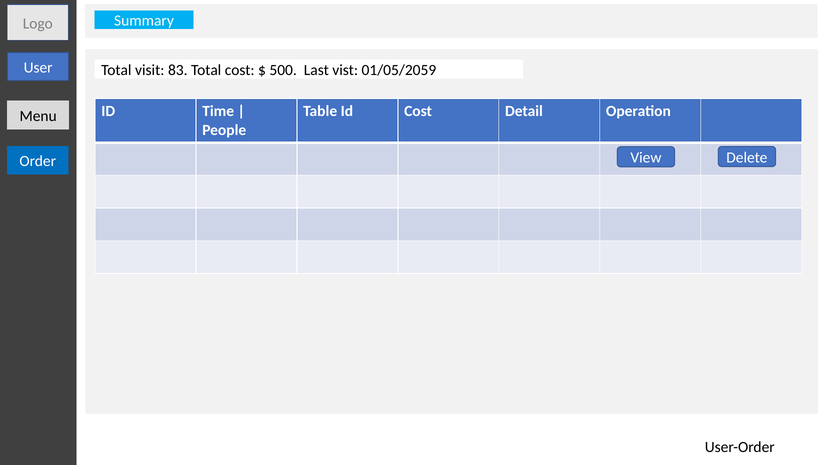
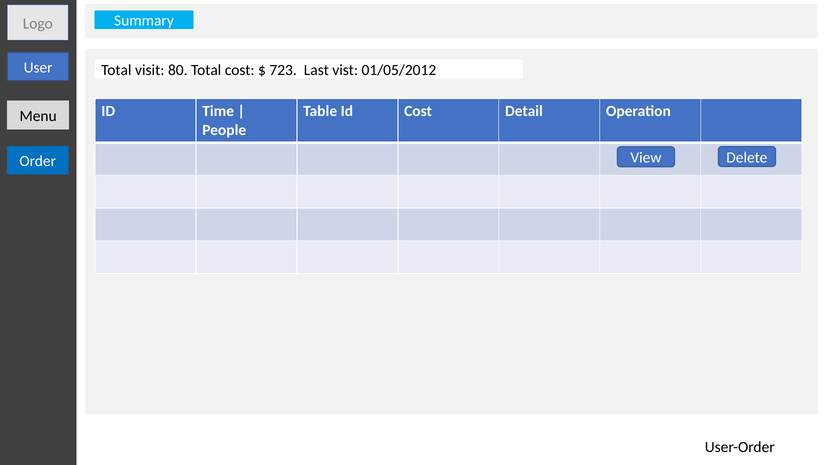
83: 83 -> 80
500: 500 -> 723
01/05/2059: 01/05/2059 -> 01/05/2012
